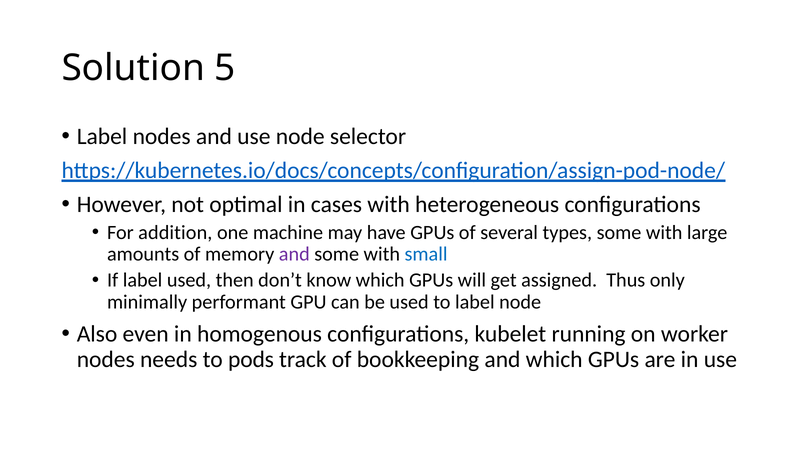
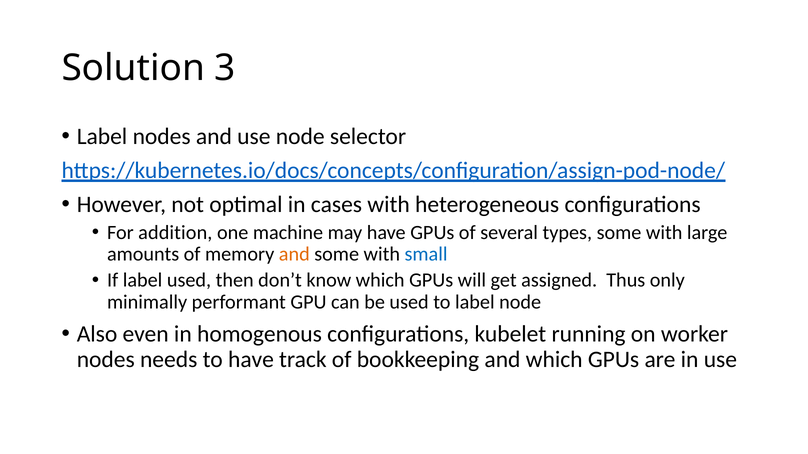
5: 5 -> 3
and at (294, 254) colour: purple -> orange
to pods: pods -> have
